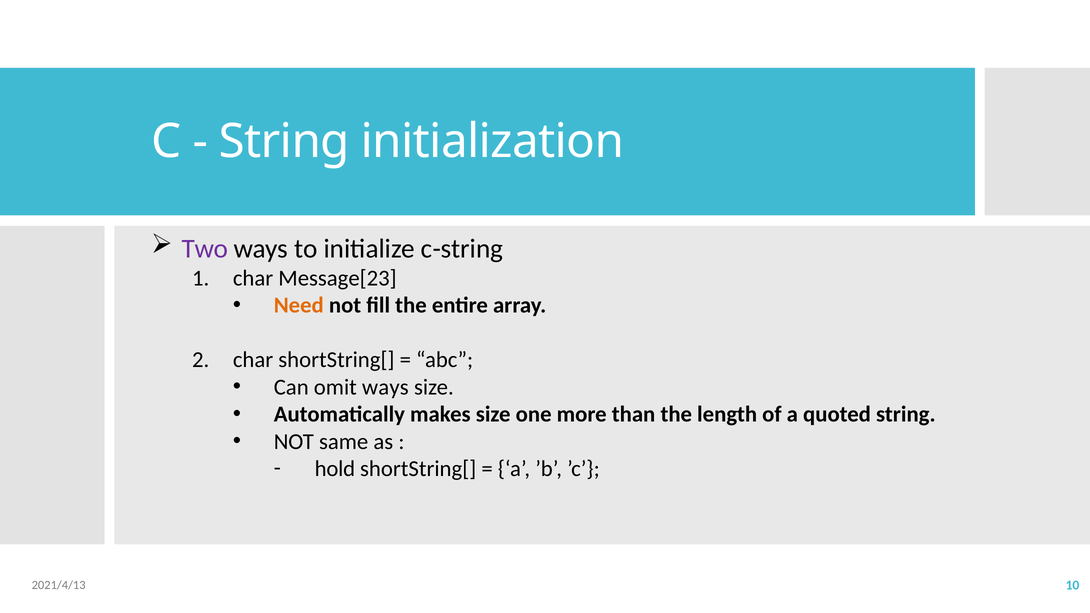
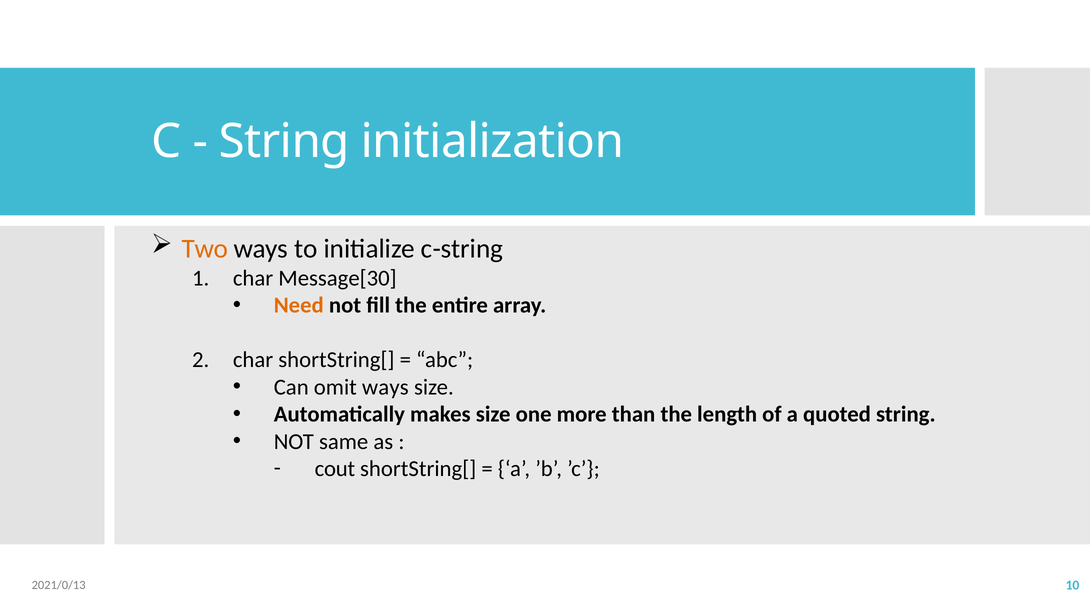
Two colour: purple -> orange
Message[23: Message[23 -> Message[30
hold: hold -> cout
2021/4/13: 2021/4/13 -> 2021/0/13
